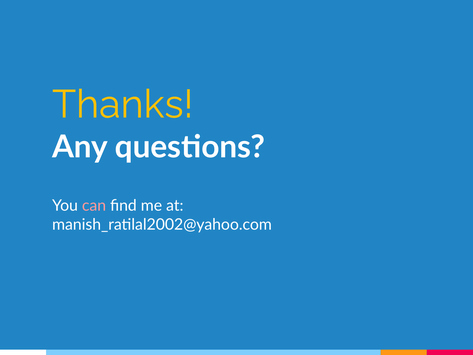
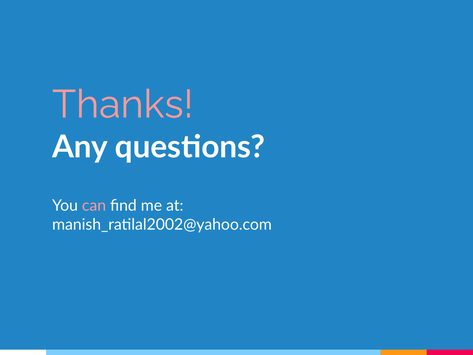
Thanks colour: yellow -> pink
